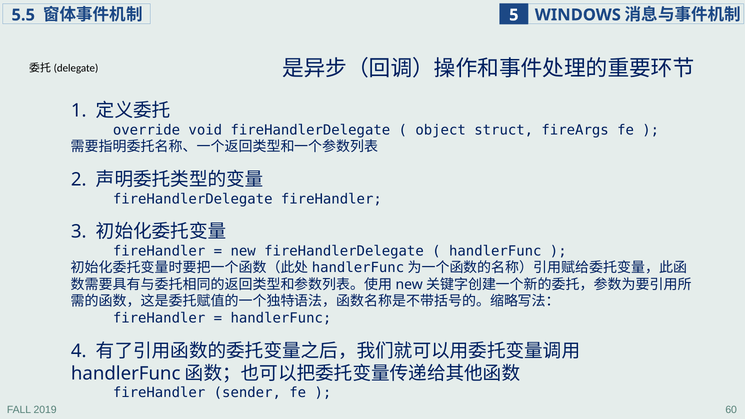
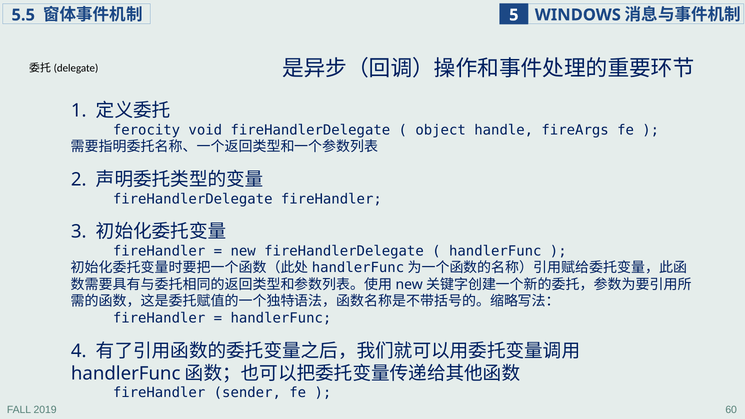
override: override -> ferocity
struct: struct -> handle
